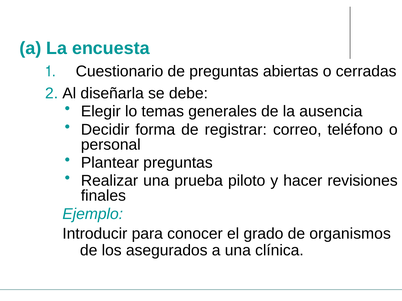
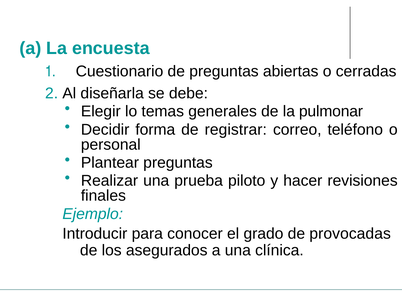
ausencia: ausencia -> pulmonar
organismos: organismos -> provocadas
